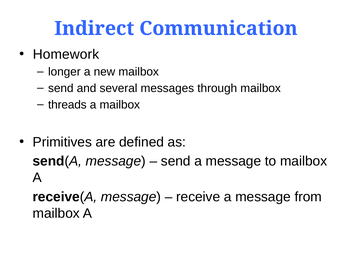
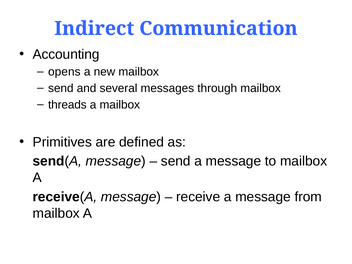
Homework: Homework -> Accounting
longer: longer -> opens
